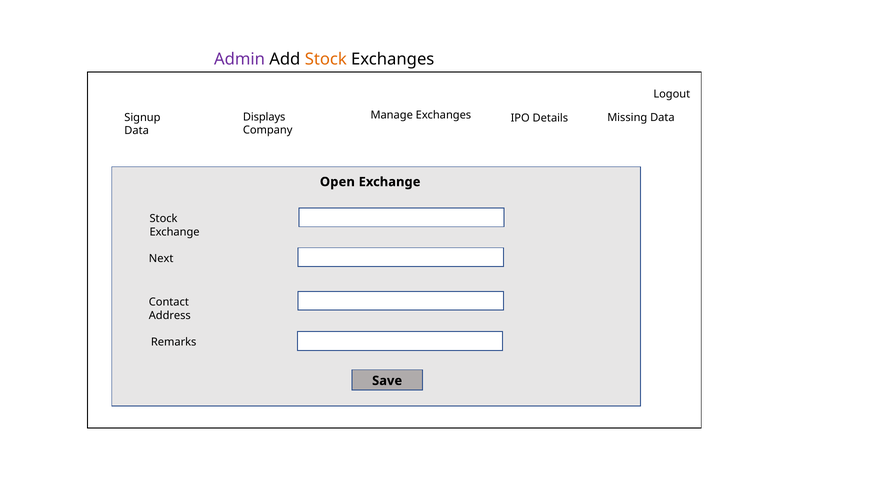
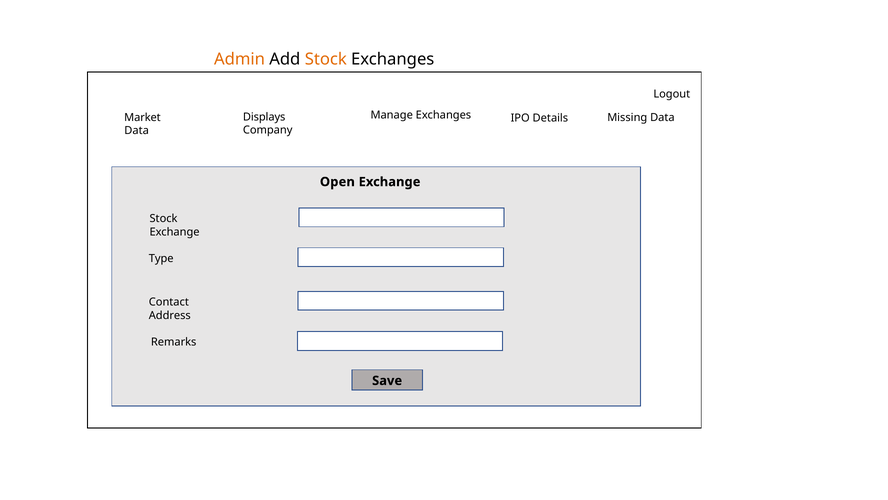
Admin colour: purple -> orange
Signup: Signup -> Market
Next: Next -> Type
